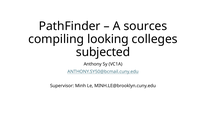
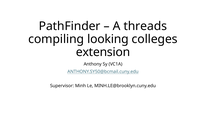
sources: sources -> threads
subjected: subjected -> extension
